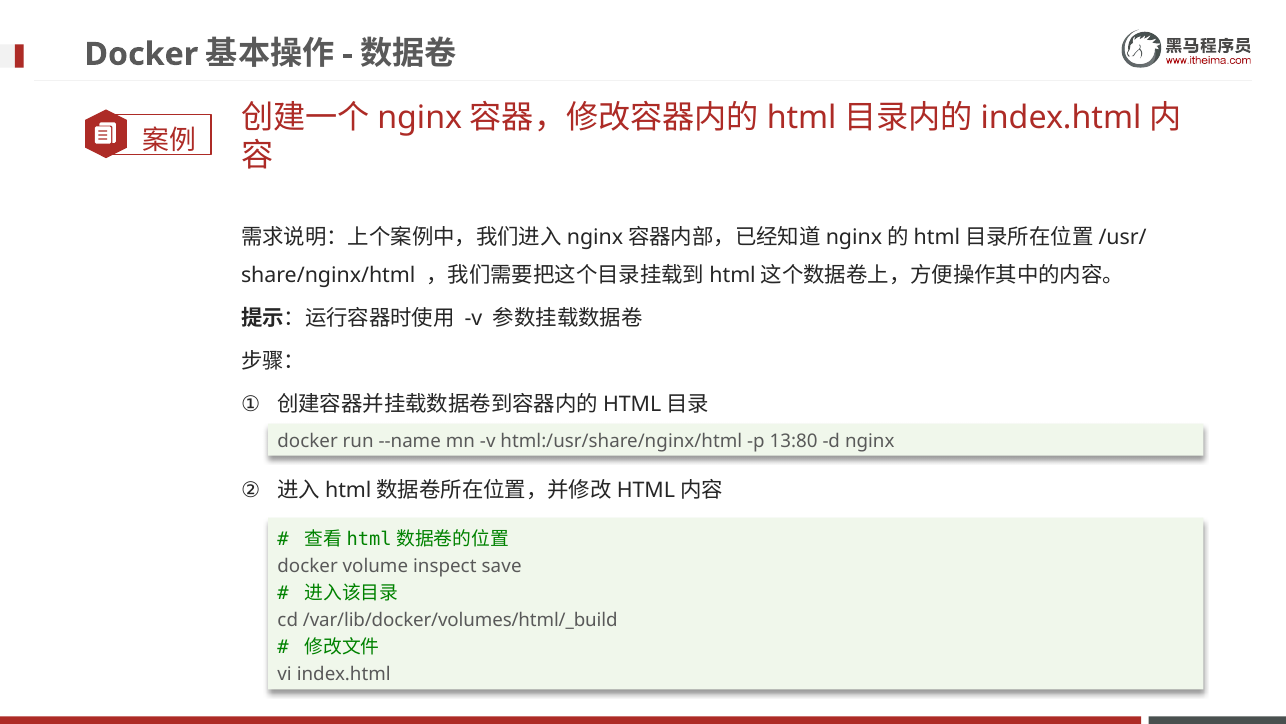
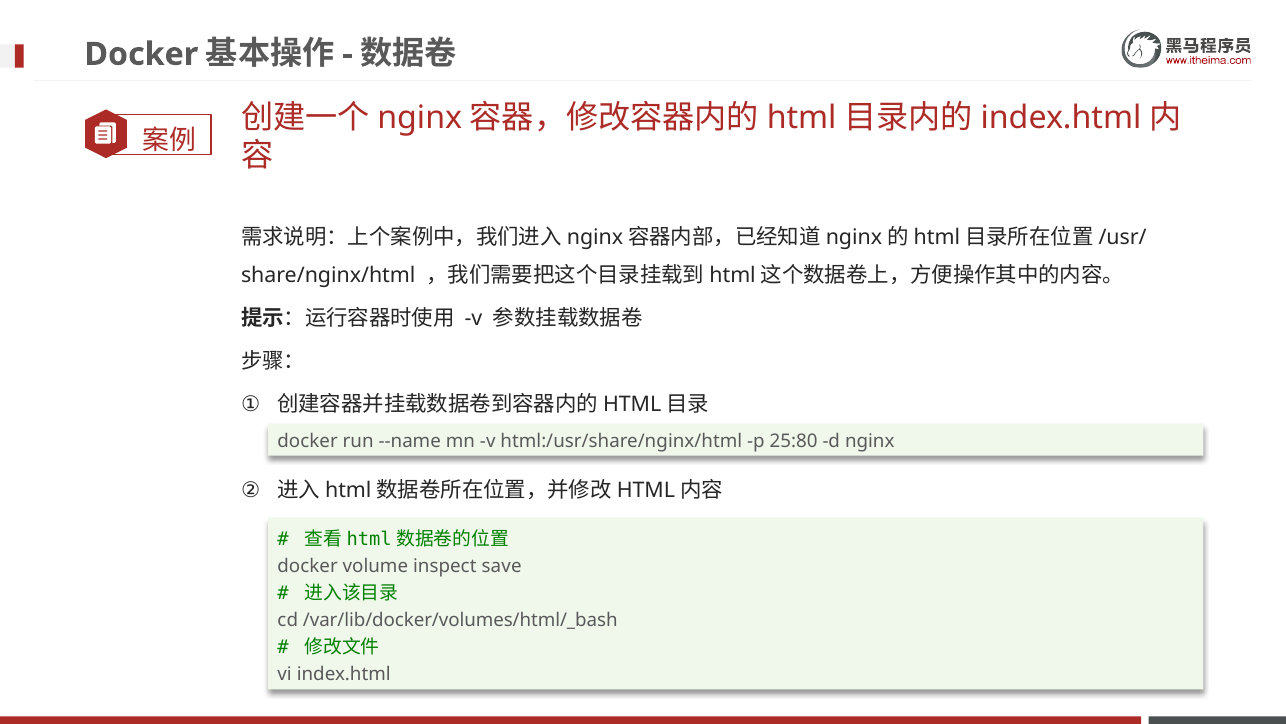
13:80: 13:80 -> 25:80
/var/lib/docker/volumes/html/_build: /var/lib/docker/volumes/html/_build -> /var/lib/docker/volumes/html/_bash
